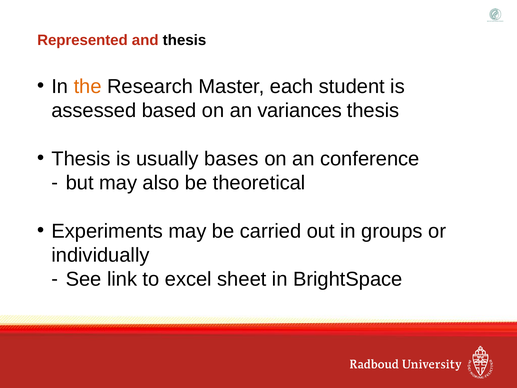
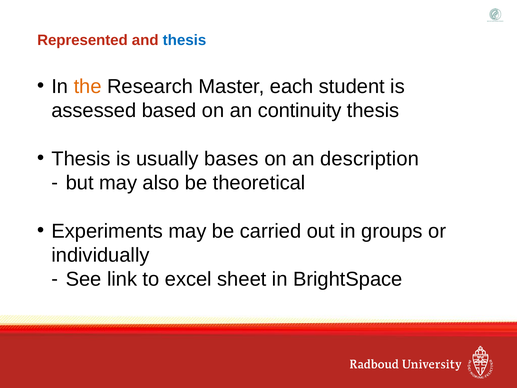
thesis at (185, 40) colour: black -> blue
variances: variances -> continuity
conference: conference -> description
